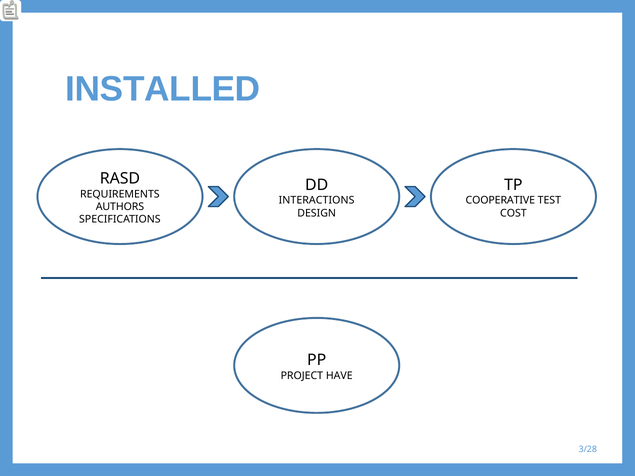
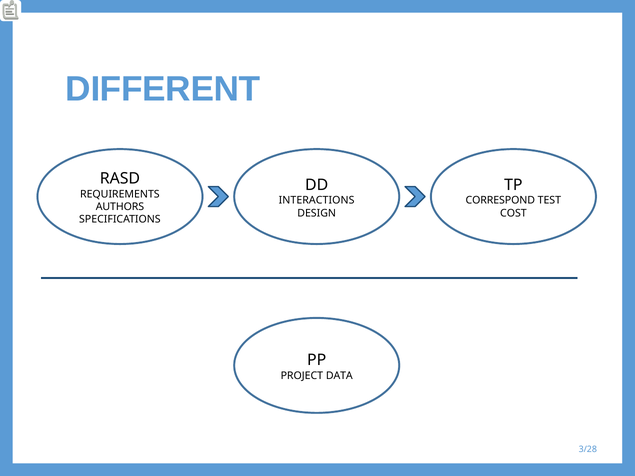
INSTALLED: INSTALLED -> DIFFERENT
COOPERATIVE: COOPERATIVE -> CORRESPOND
HAVE: HAVE -> DATA
